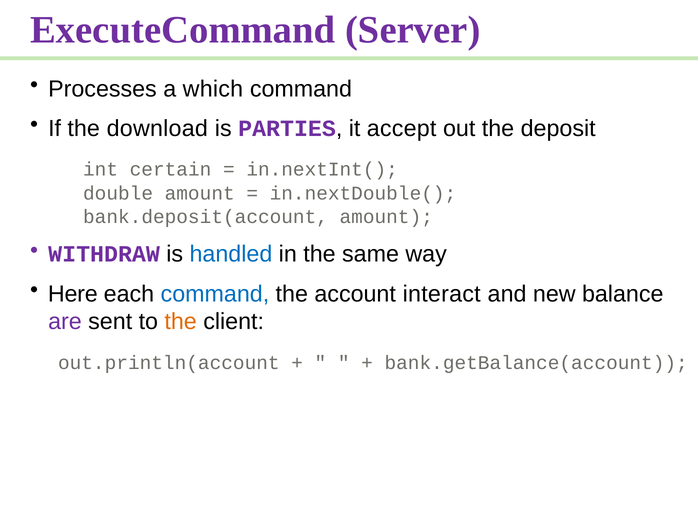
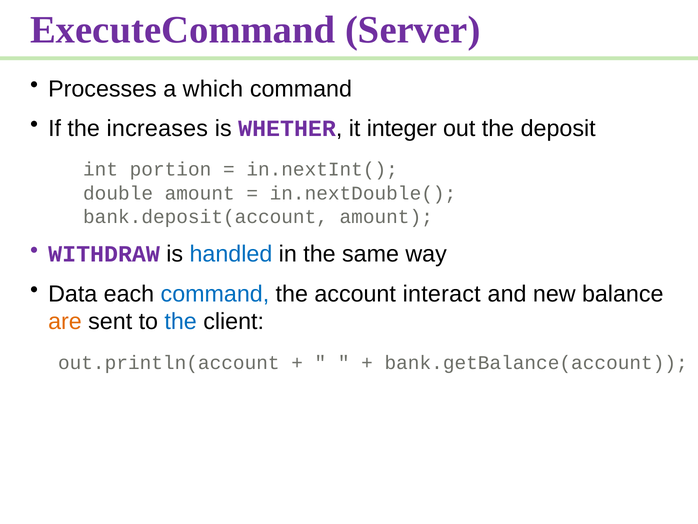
download: download -> increases
PARTIES: PARTIES -> WHETHER
accept: accept -> integer
certain: certain -> portion
Here: Here -> Data
are colour: purple -> orange
the at (181, 321) colour: orange -> blue
